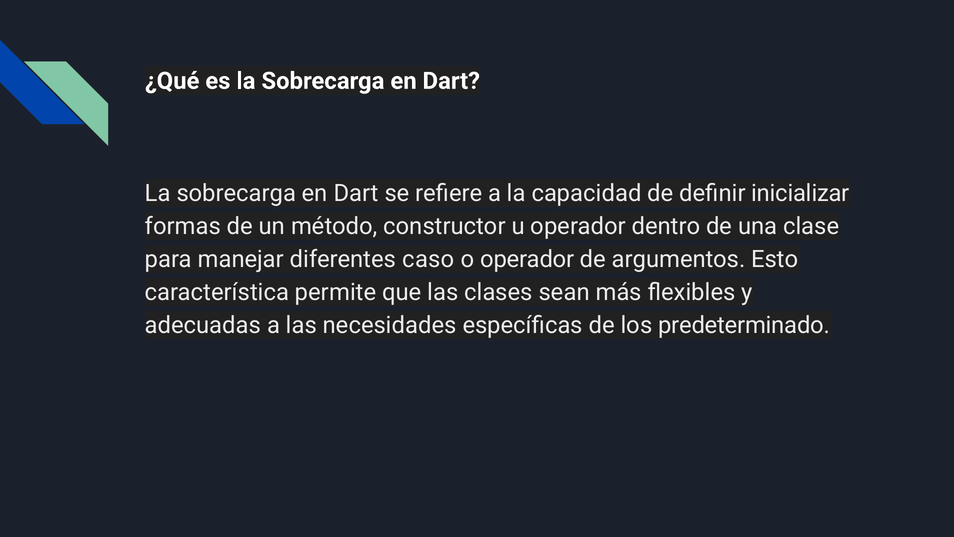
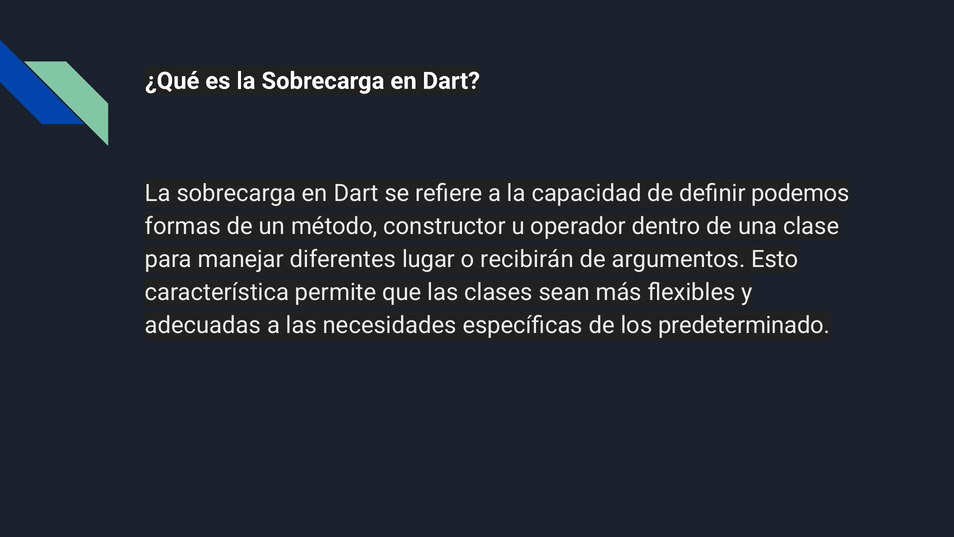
inicializar: inicializar -> podemos
caso: caso -> lugar
o operador: operador -> recibirán
